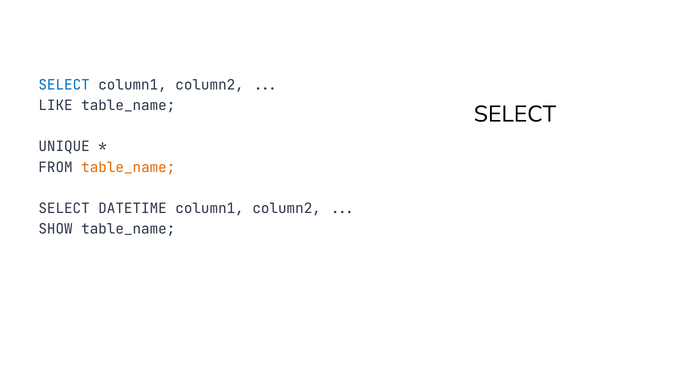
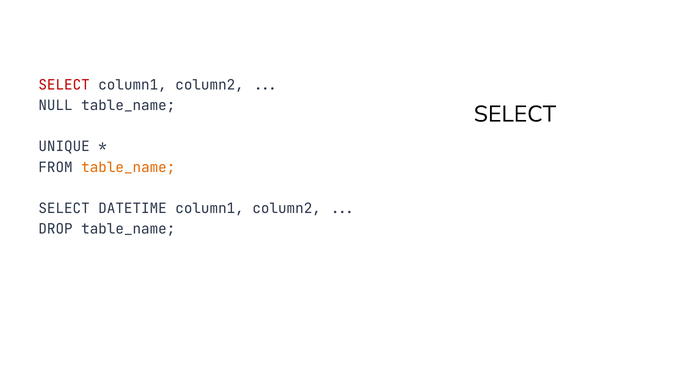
SELECT at (64, 85) colour: blue -> red
LIKE: LIKE -> NULL
SHOW: SHOW -> DROP
